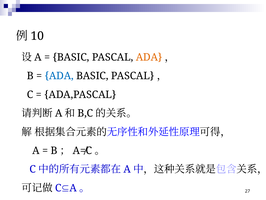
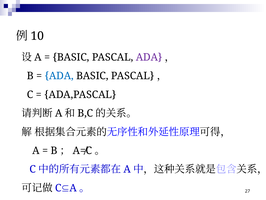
ADA at (149, 57) colour: orange -> purple
